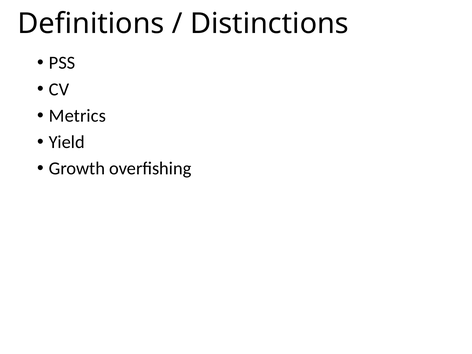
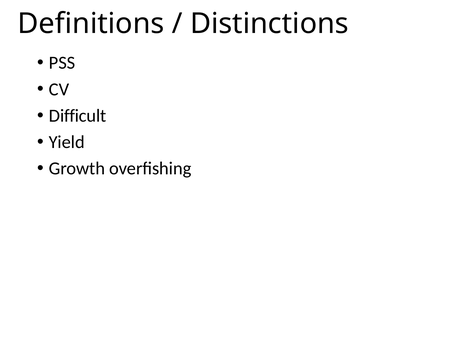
Metrics: Metrics -> Difficult
